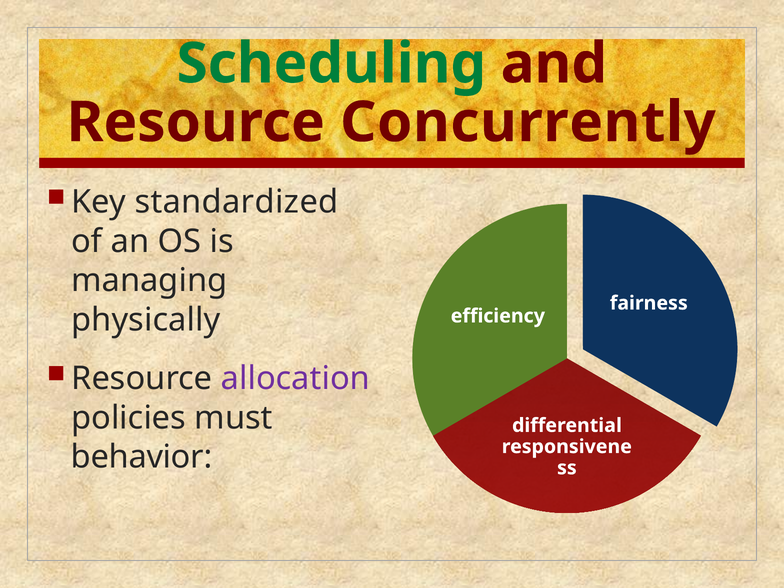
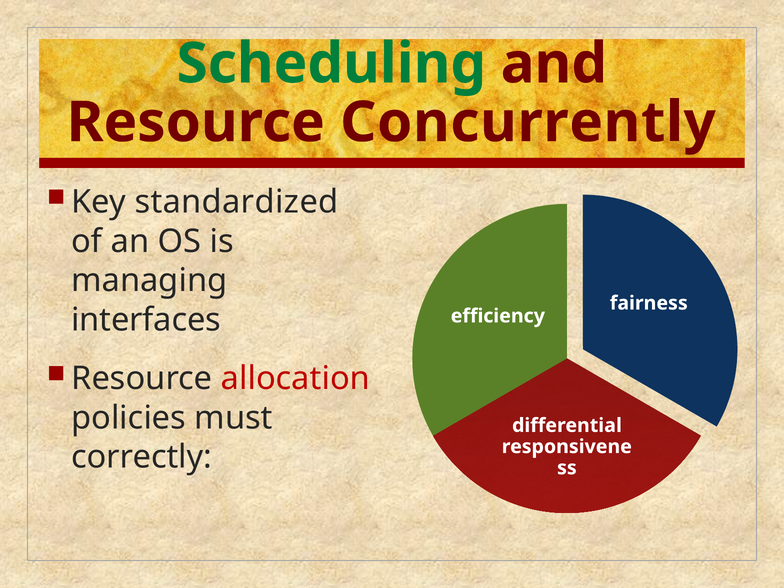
physically: physically -> interfaces
allocation colour: purple -> red
behavior: behavior -> correctly
